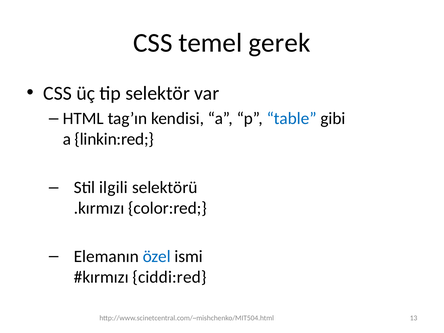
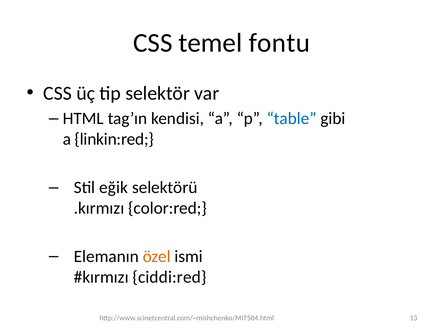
gerek: gerek -> fontu
ilgili: ilgili -> eğik
özel colour: blue -> orange
